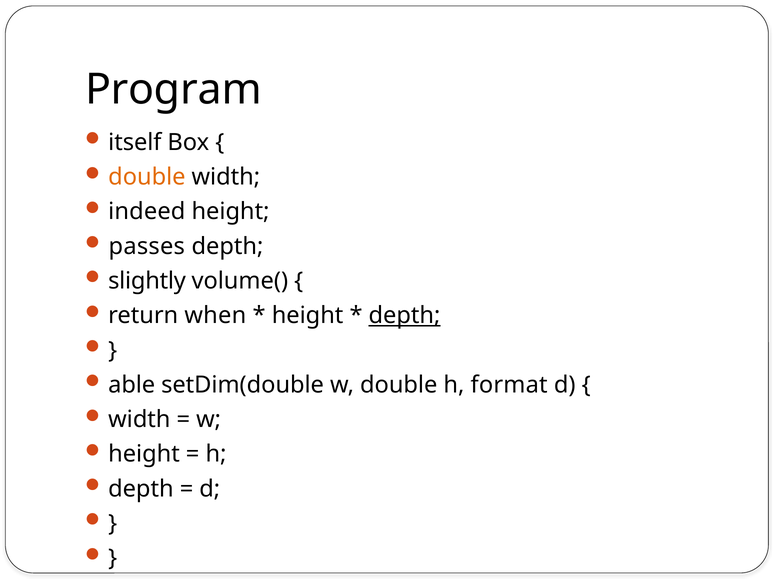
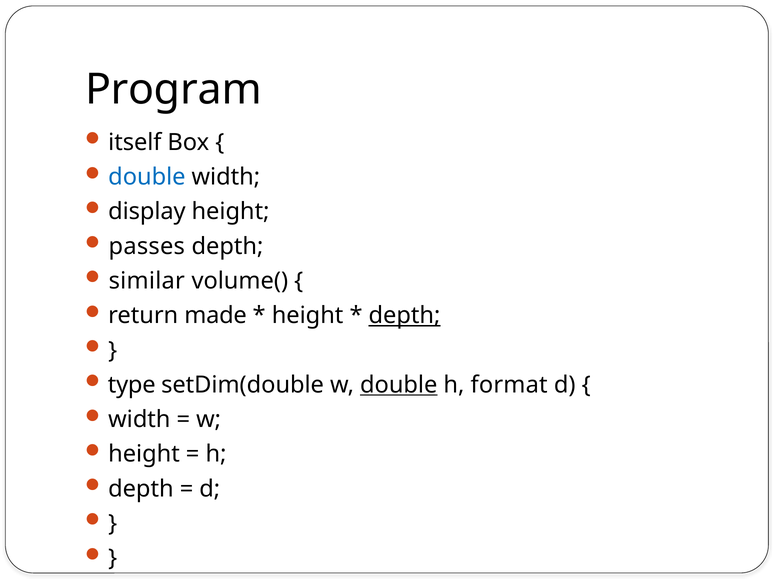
double at (147, 177) colour: orange -> blue
indeed: indeed -> display
slightly: slightly -> similar
when: when -> made
able: able -> type
double at (399, 385) underline: none -> present
